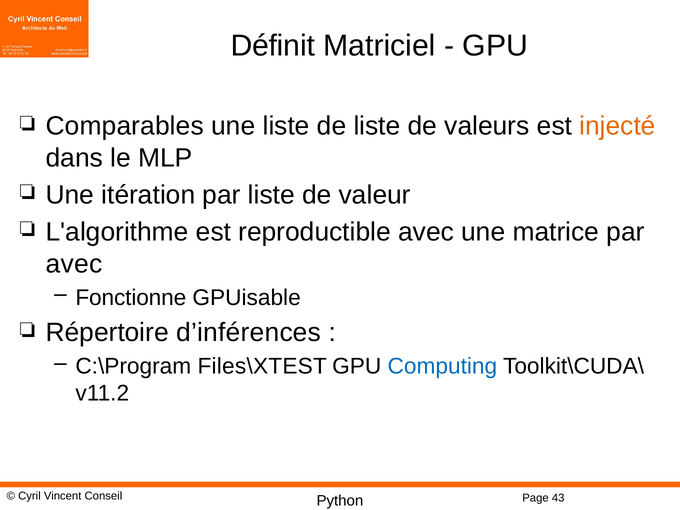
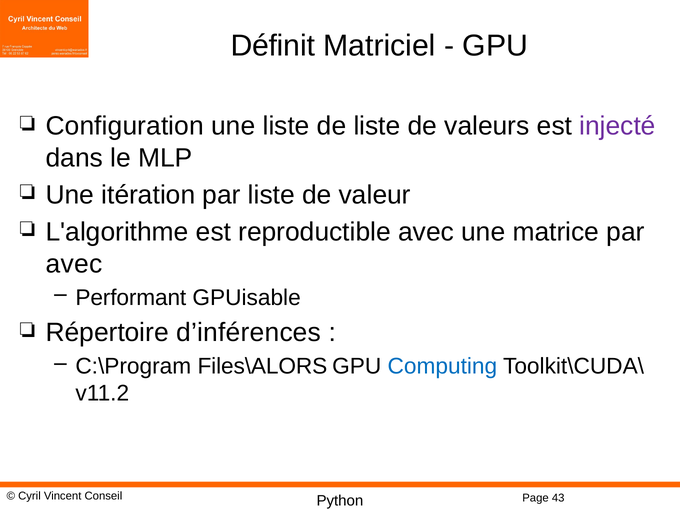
Comparables: Comparables -> Configuration
injecté colour: orange -> purple
Fonctionne: Fonctionne -> Performant
Files\XTEST: Files\XTEST -> Files\ALORS
